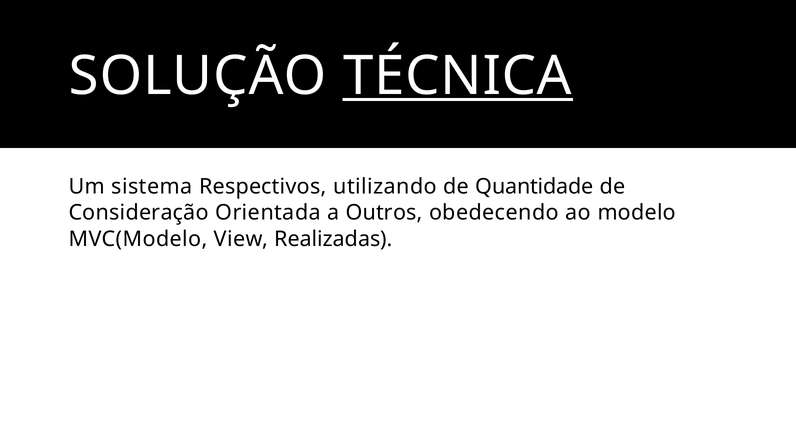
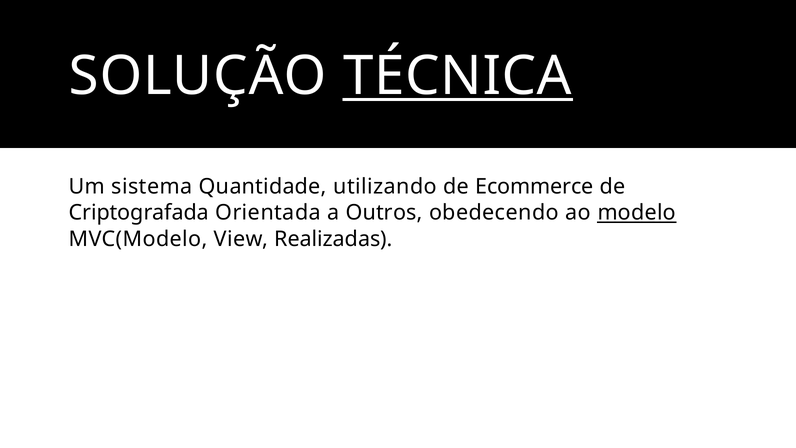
Respectivos: Respectivos -> Quantidade
Quantidade: Quantidade -> Ecommerce
Consideração: Consideração -> Criptografada
modelo underline: none -> present
